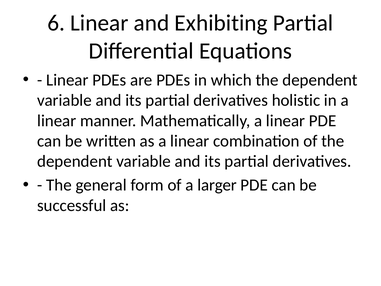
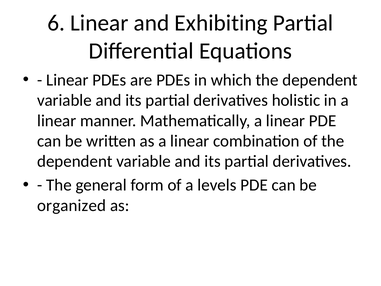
larger: larger -> levels
successful: successful -> organized
